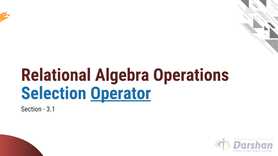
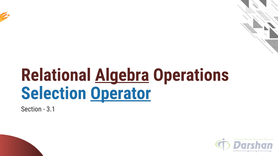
Algebra underline: none -> present
